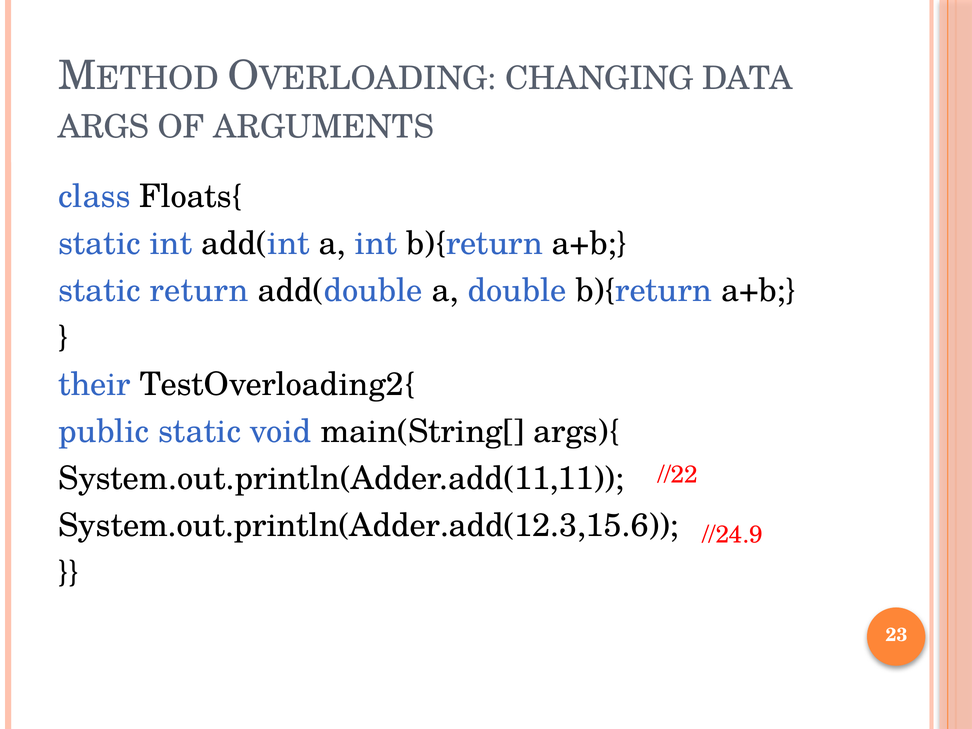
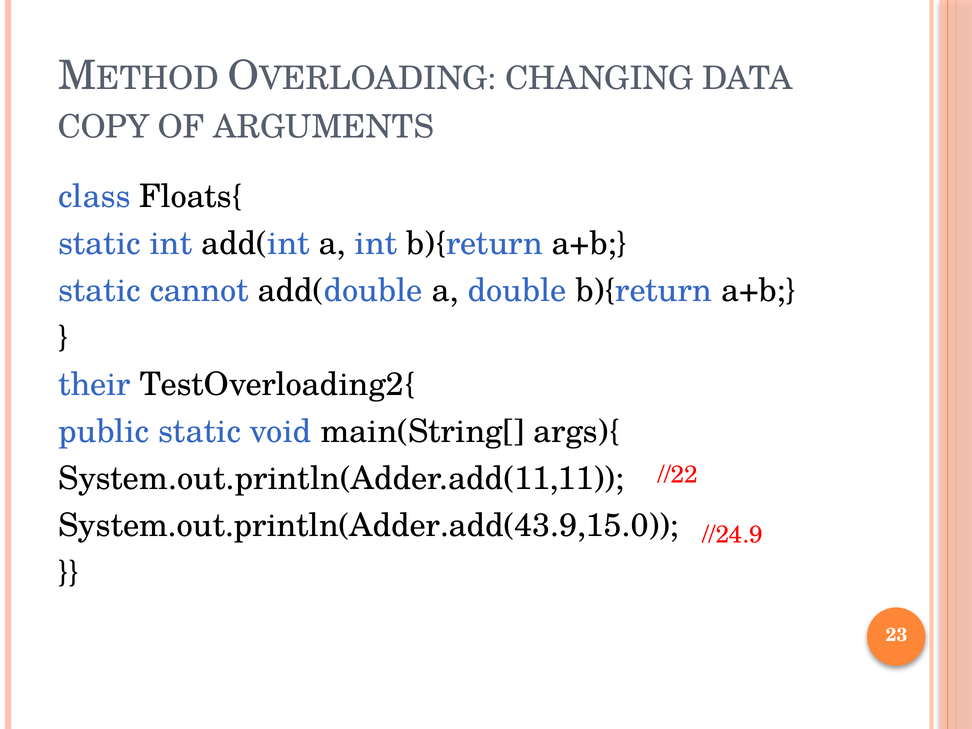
ARGS: ARGS -> COPY
return: return -> cannot
System.out.println(Adder.add(12.3,15.6: System.out.println(Adder.add(12.3,15.6 -> System.out.println(Adder.add(43.9,15.0
